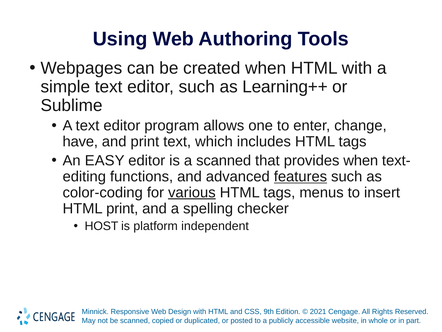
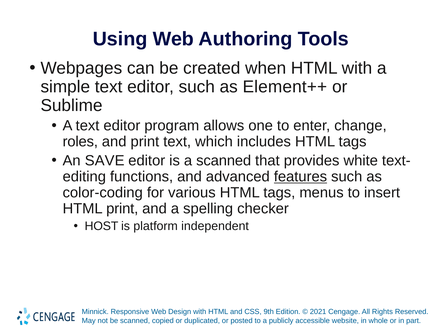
Learning++: Learning++ -> Element++
have: have -> roles
EASY: EASY -> SAVE
provides when: when -> white
various underline: present -> none
